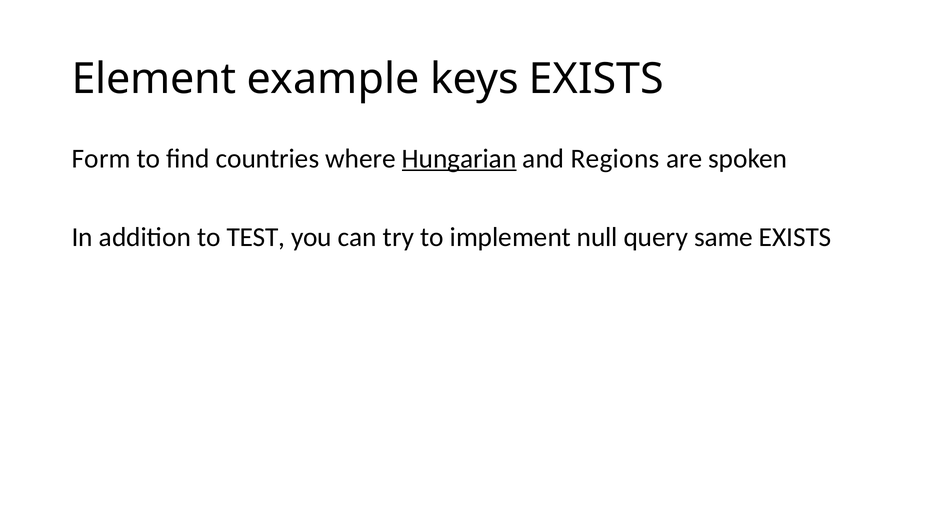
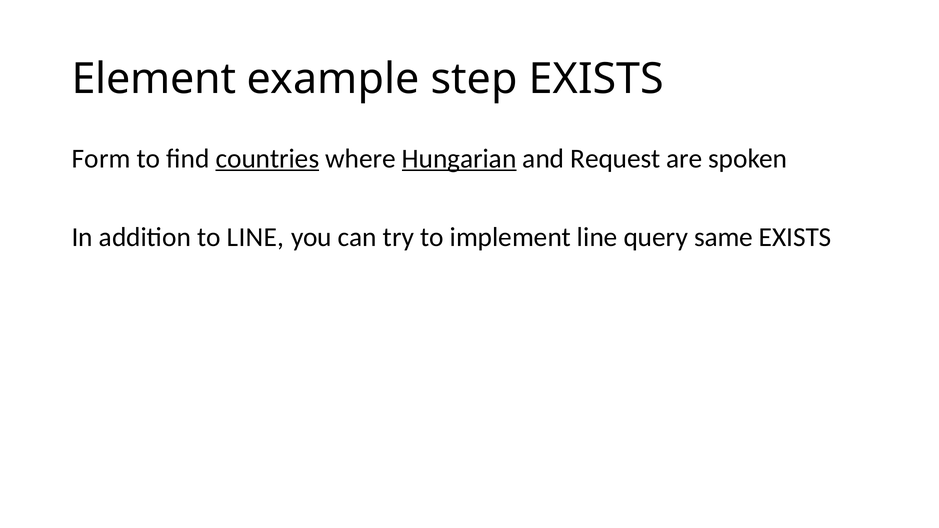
keys: keys -> step
countries underline: none -> present
Regions: Regions -> Request
to TEST: TEST -> LINE
implement null: null -> line
